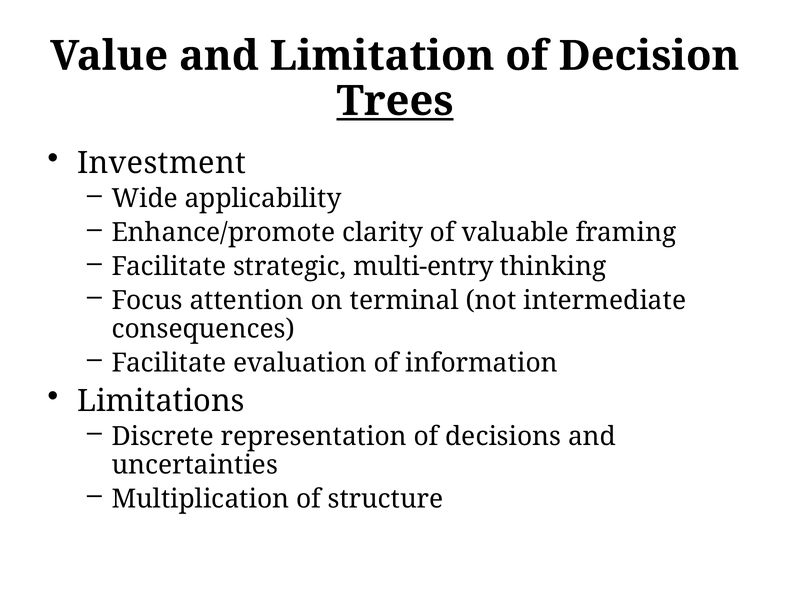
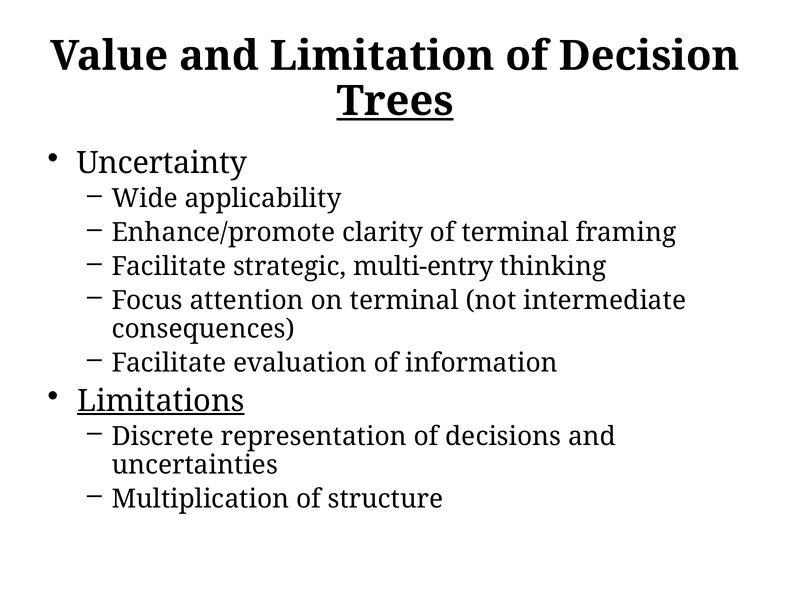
Investment: Investment -> Uncertainty
of valuable: valuable -> terminal
Limitations underline: none -> present
